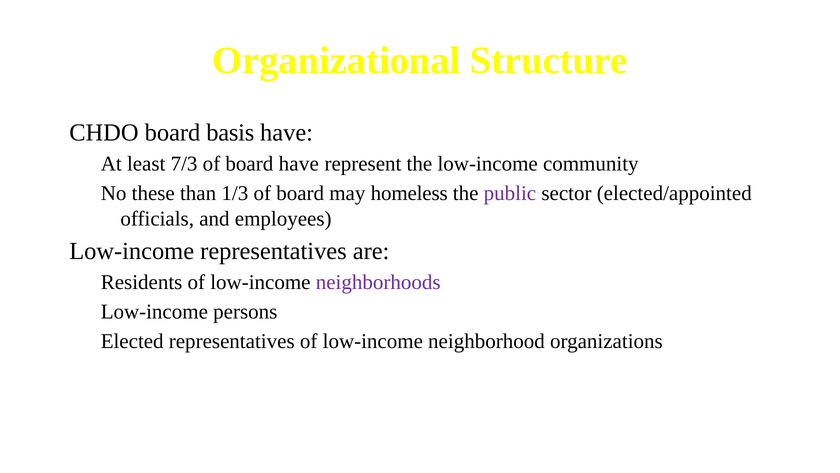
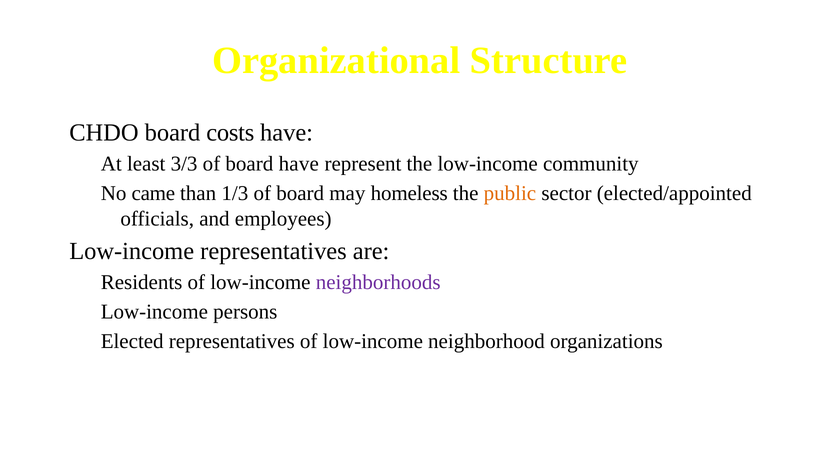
basis: basis -> costs
7/3: 7/3 -> 3/3
these: these -> came
public colour: purple -> orange
